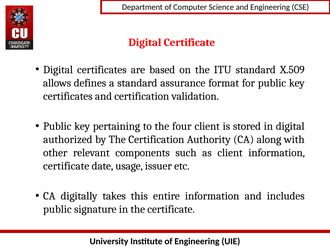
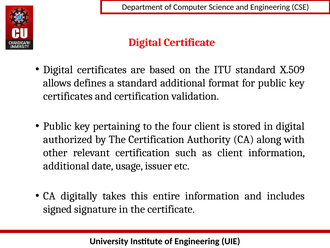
standard assurance: assurance -> additional
relevant components: components -> certification
certificate at (66, 166): certificate -> additional
public at (57, 209): public -> signed
